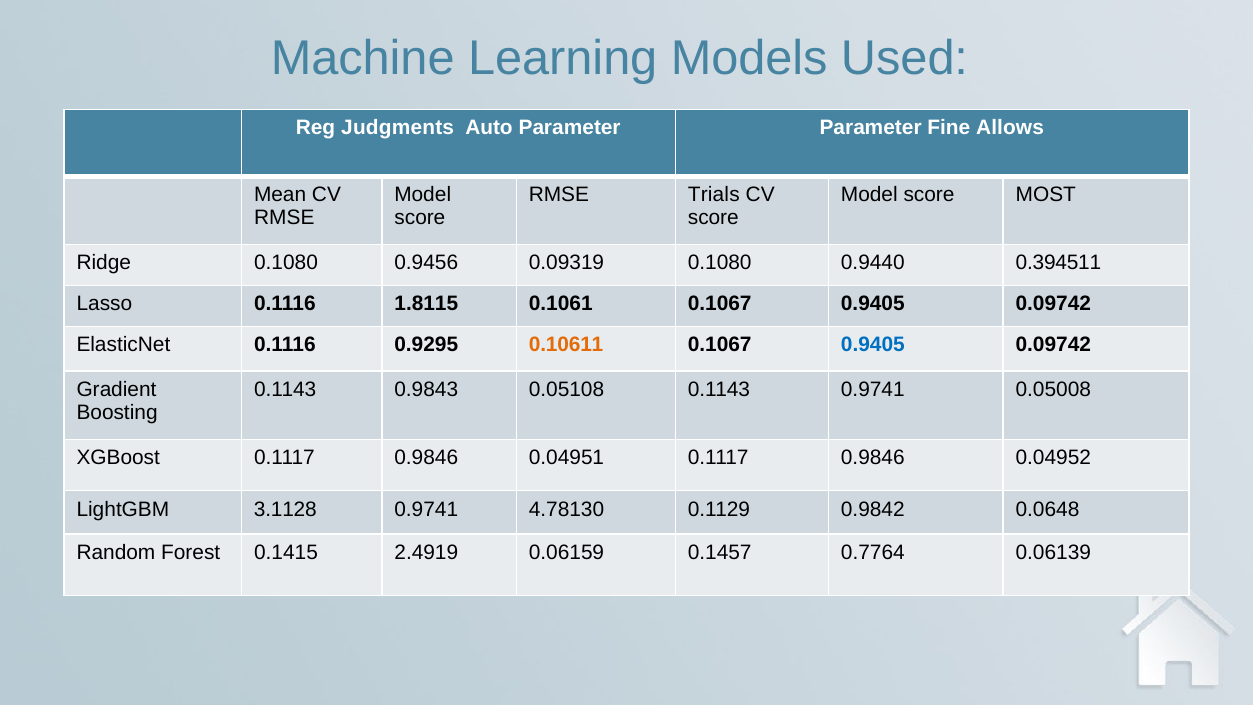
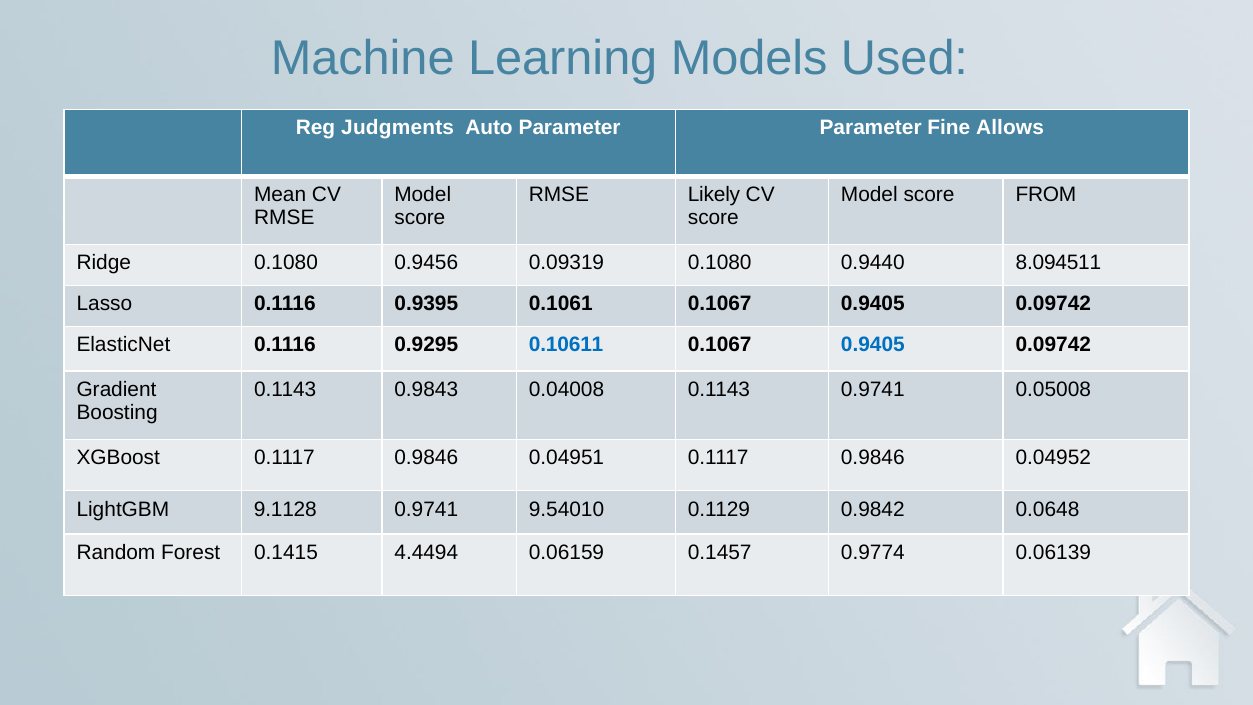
Trials: Trials -> Likely
MOST: MOST -> FROM
0.394511: 0.394511 -> 8.094511
1.8115: 1.8115 -> 0.9395
0.10611 colour: orange -> blue
0.05108: 0.05108 -> 0.04008
3.1128: 3.1128 -> 9.1128
4.78130: 4.78130 -> 9.54010
2.4919: 2.4919 -> 4.4494
0.7764: 0.7764 -> 0.9774
